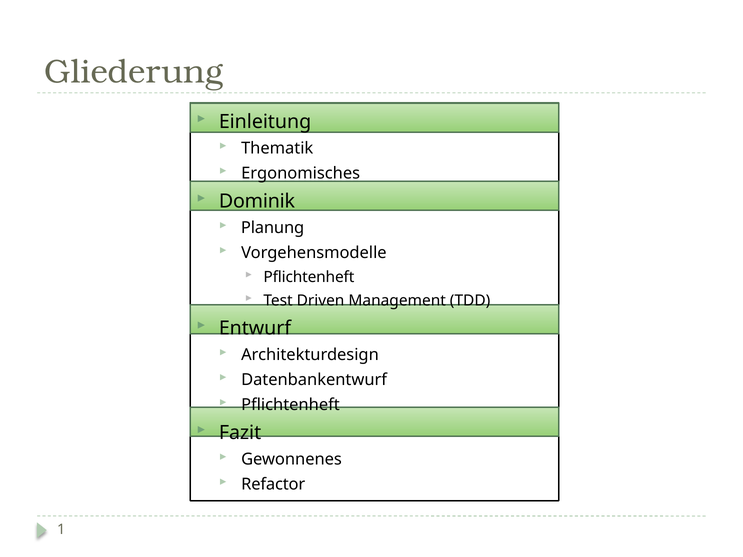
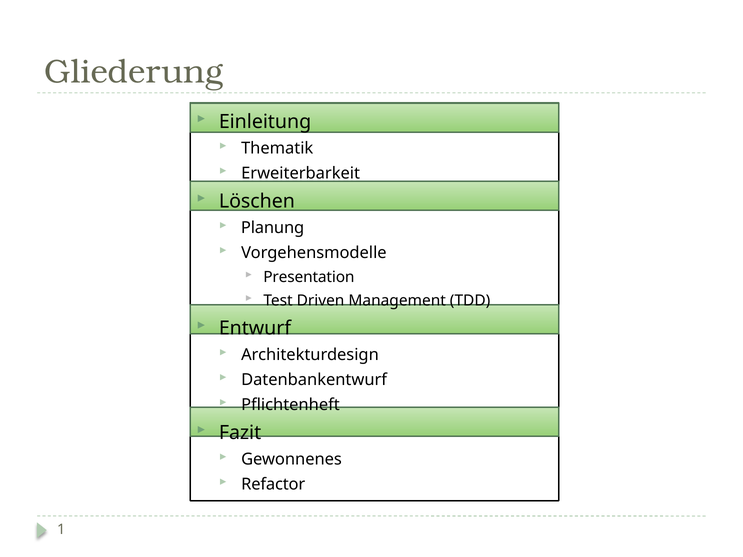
Ergonomisches: Ergonomisches -> Erweiterbarkeit
Dominik: Dominik -> Löschen
Pflichtenheft at (309, 277): Pflichtenheft -> Presentation
